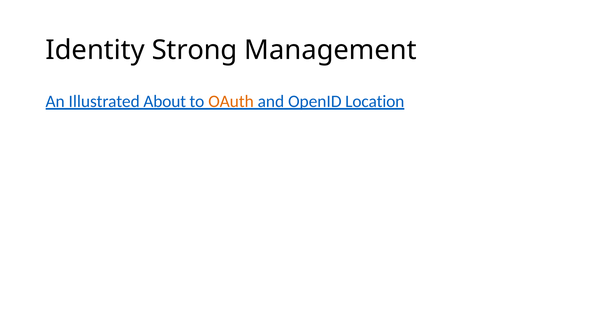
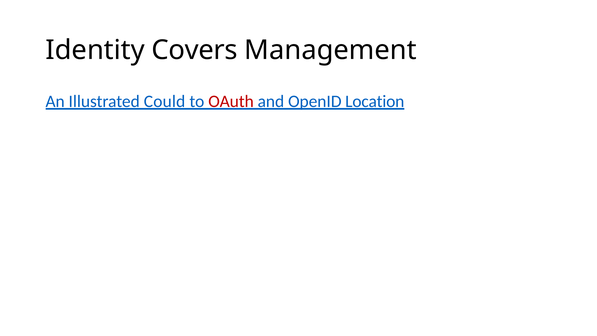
Strong: Strong -> Covers
About: About -> Could
OAuth colour: orange -> red
